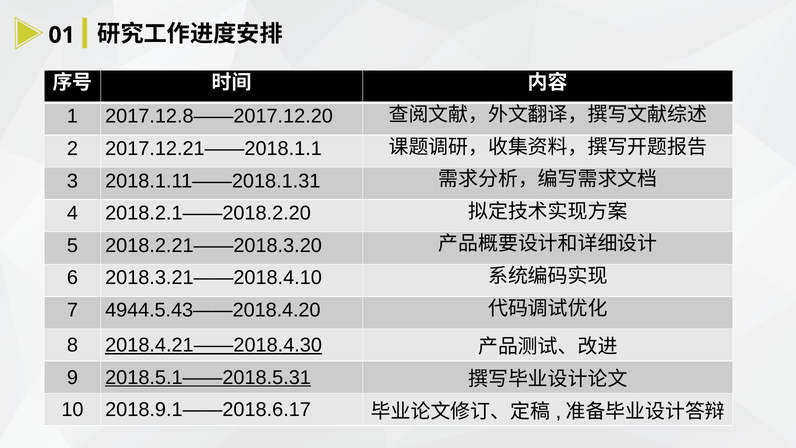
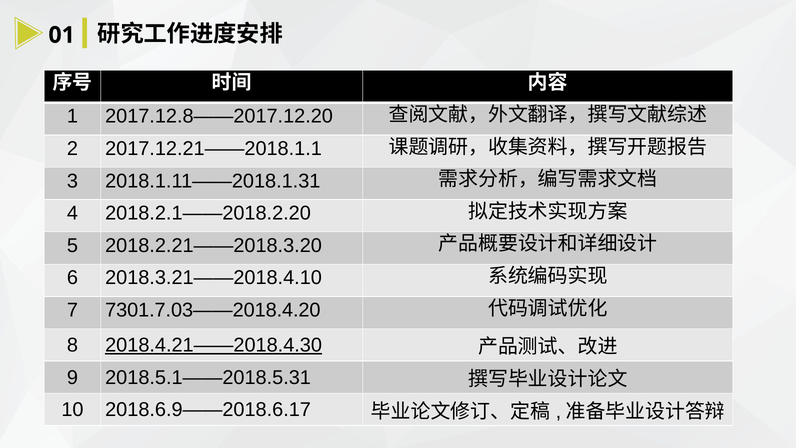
4944.5.43——2018.4.20: 4944.5.43——2018.4.20 -> 7301.7.03——2018.4.20
2018.5.1——2018.5.31 underline: present -> none
2018.9.1——2018.6.17: 2018.9.1——2018.6.17 -> 2018.6.9——2018.6.17
